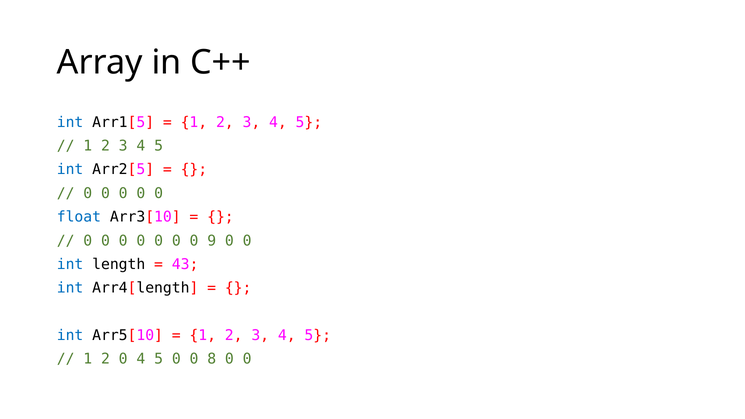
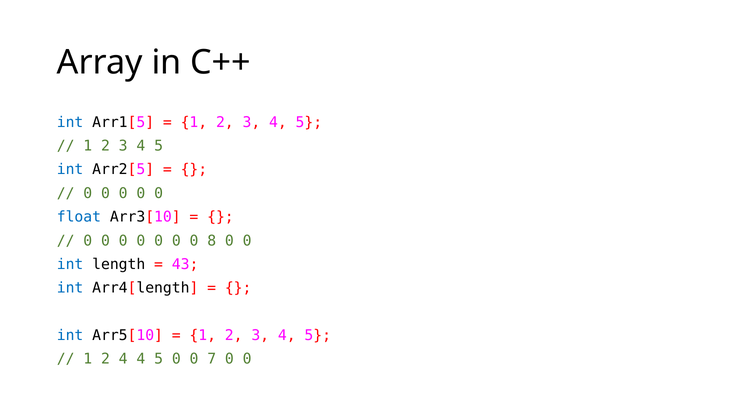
9: 9 -> 8
2 0: 0 -> 4
8: 8 -> 7
